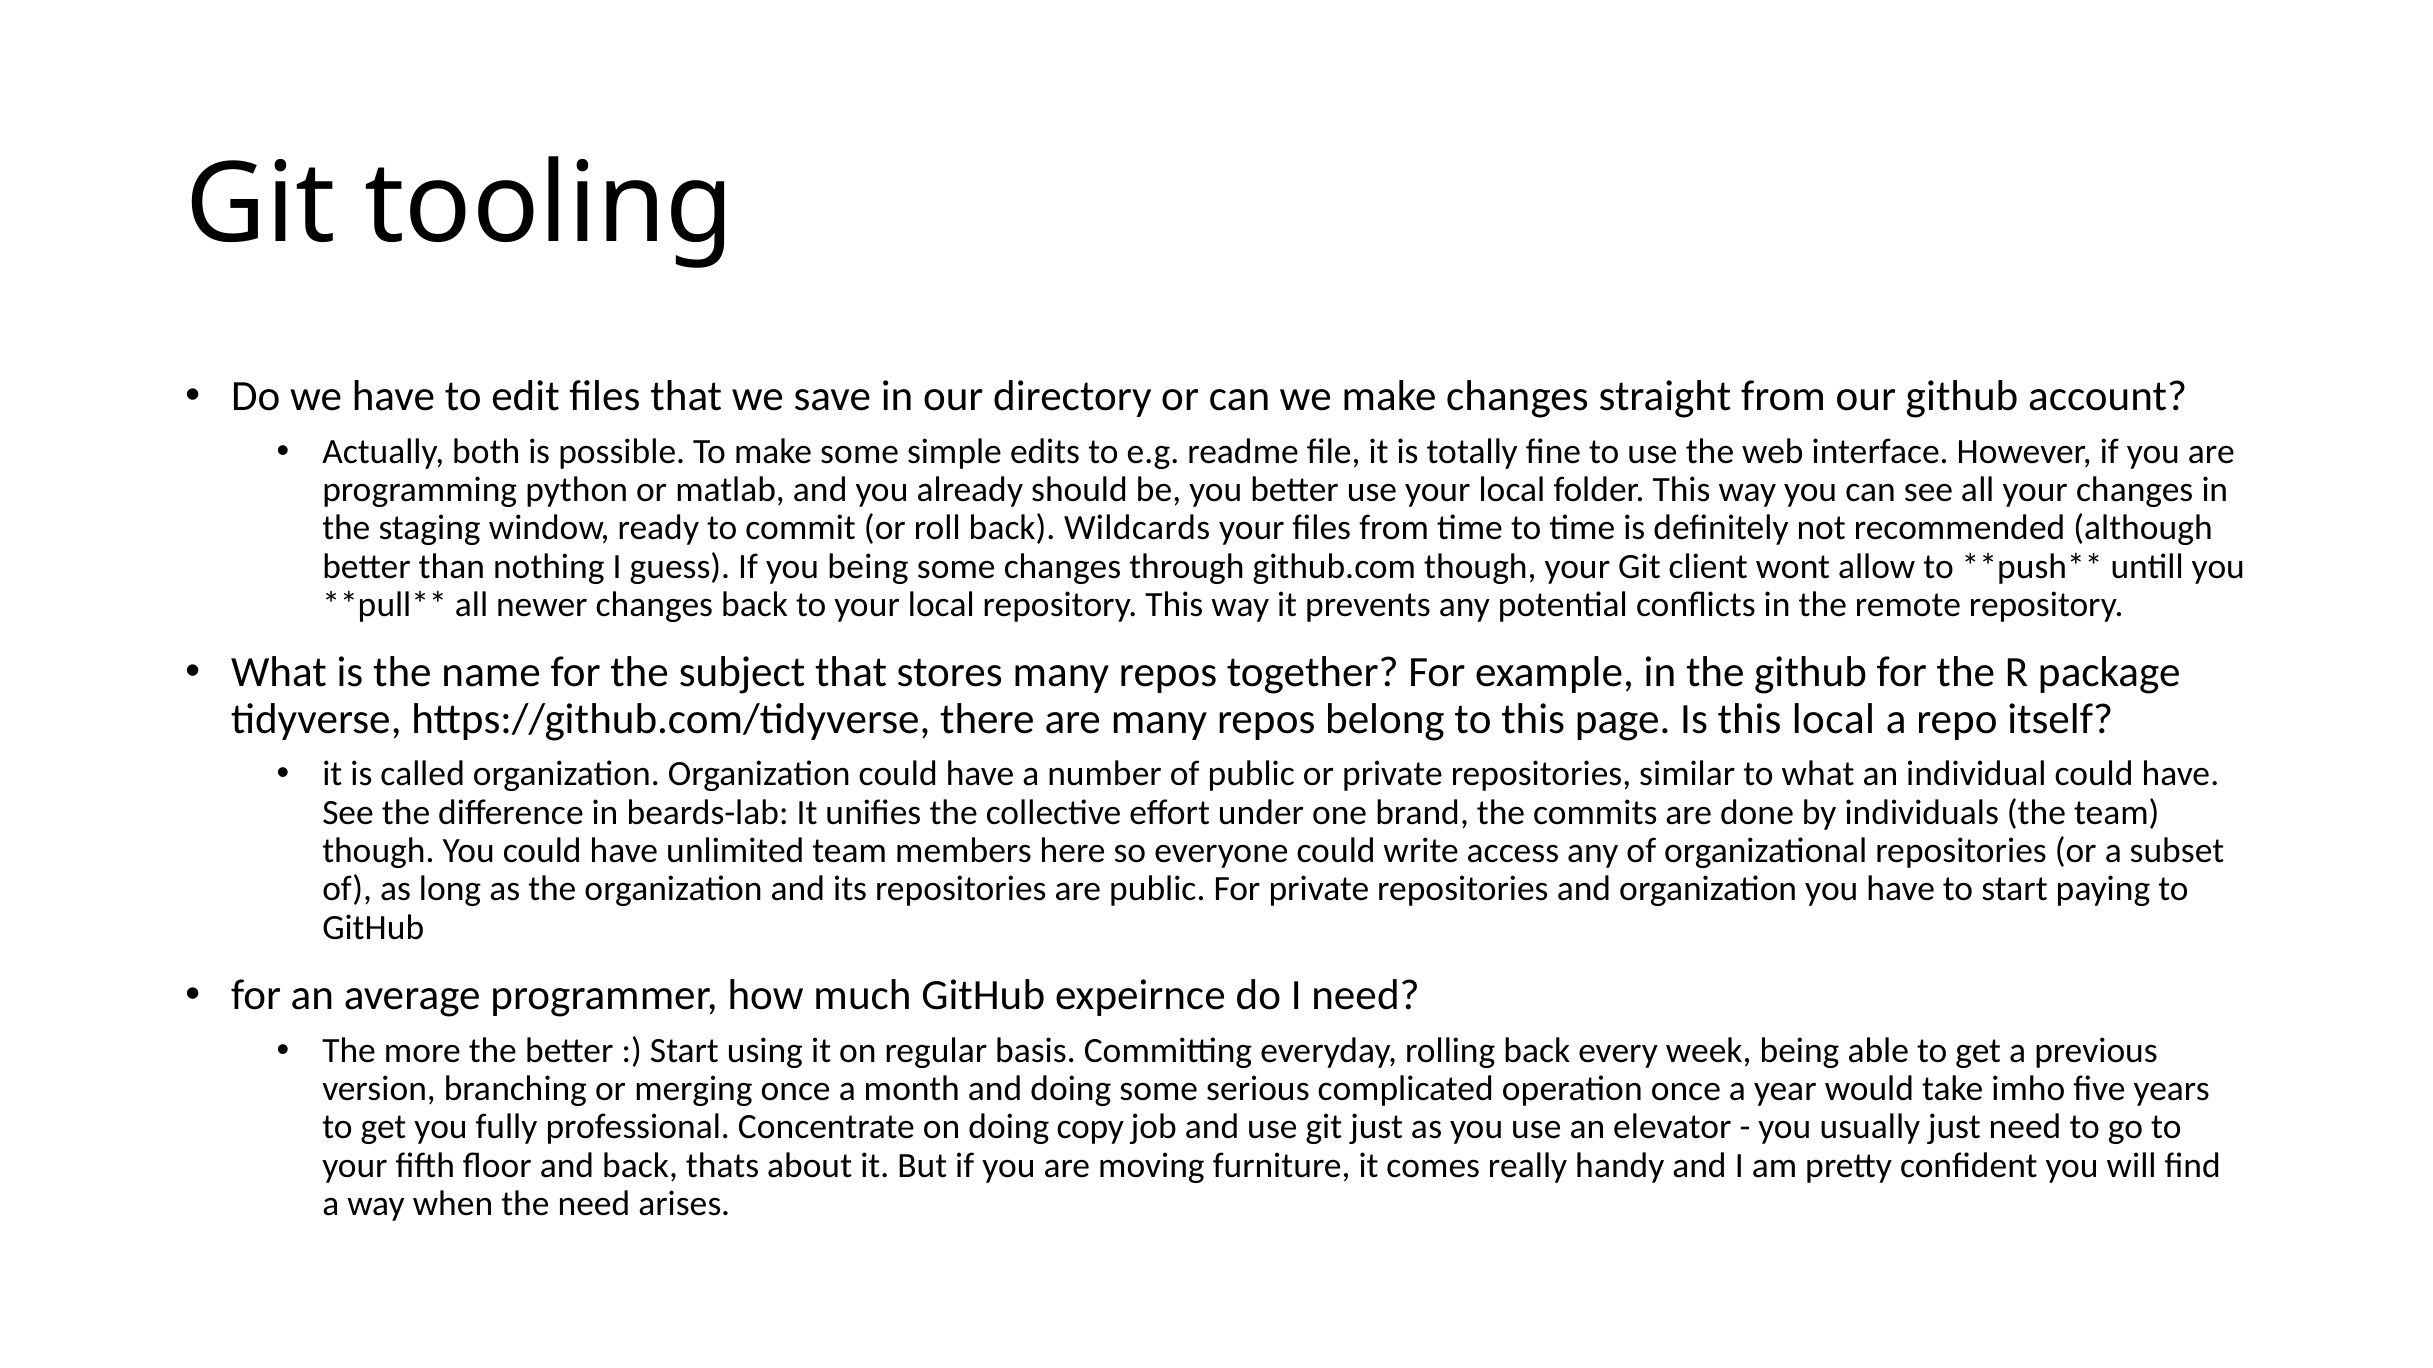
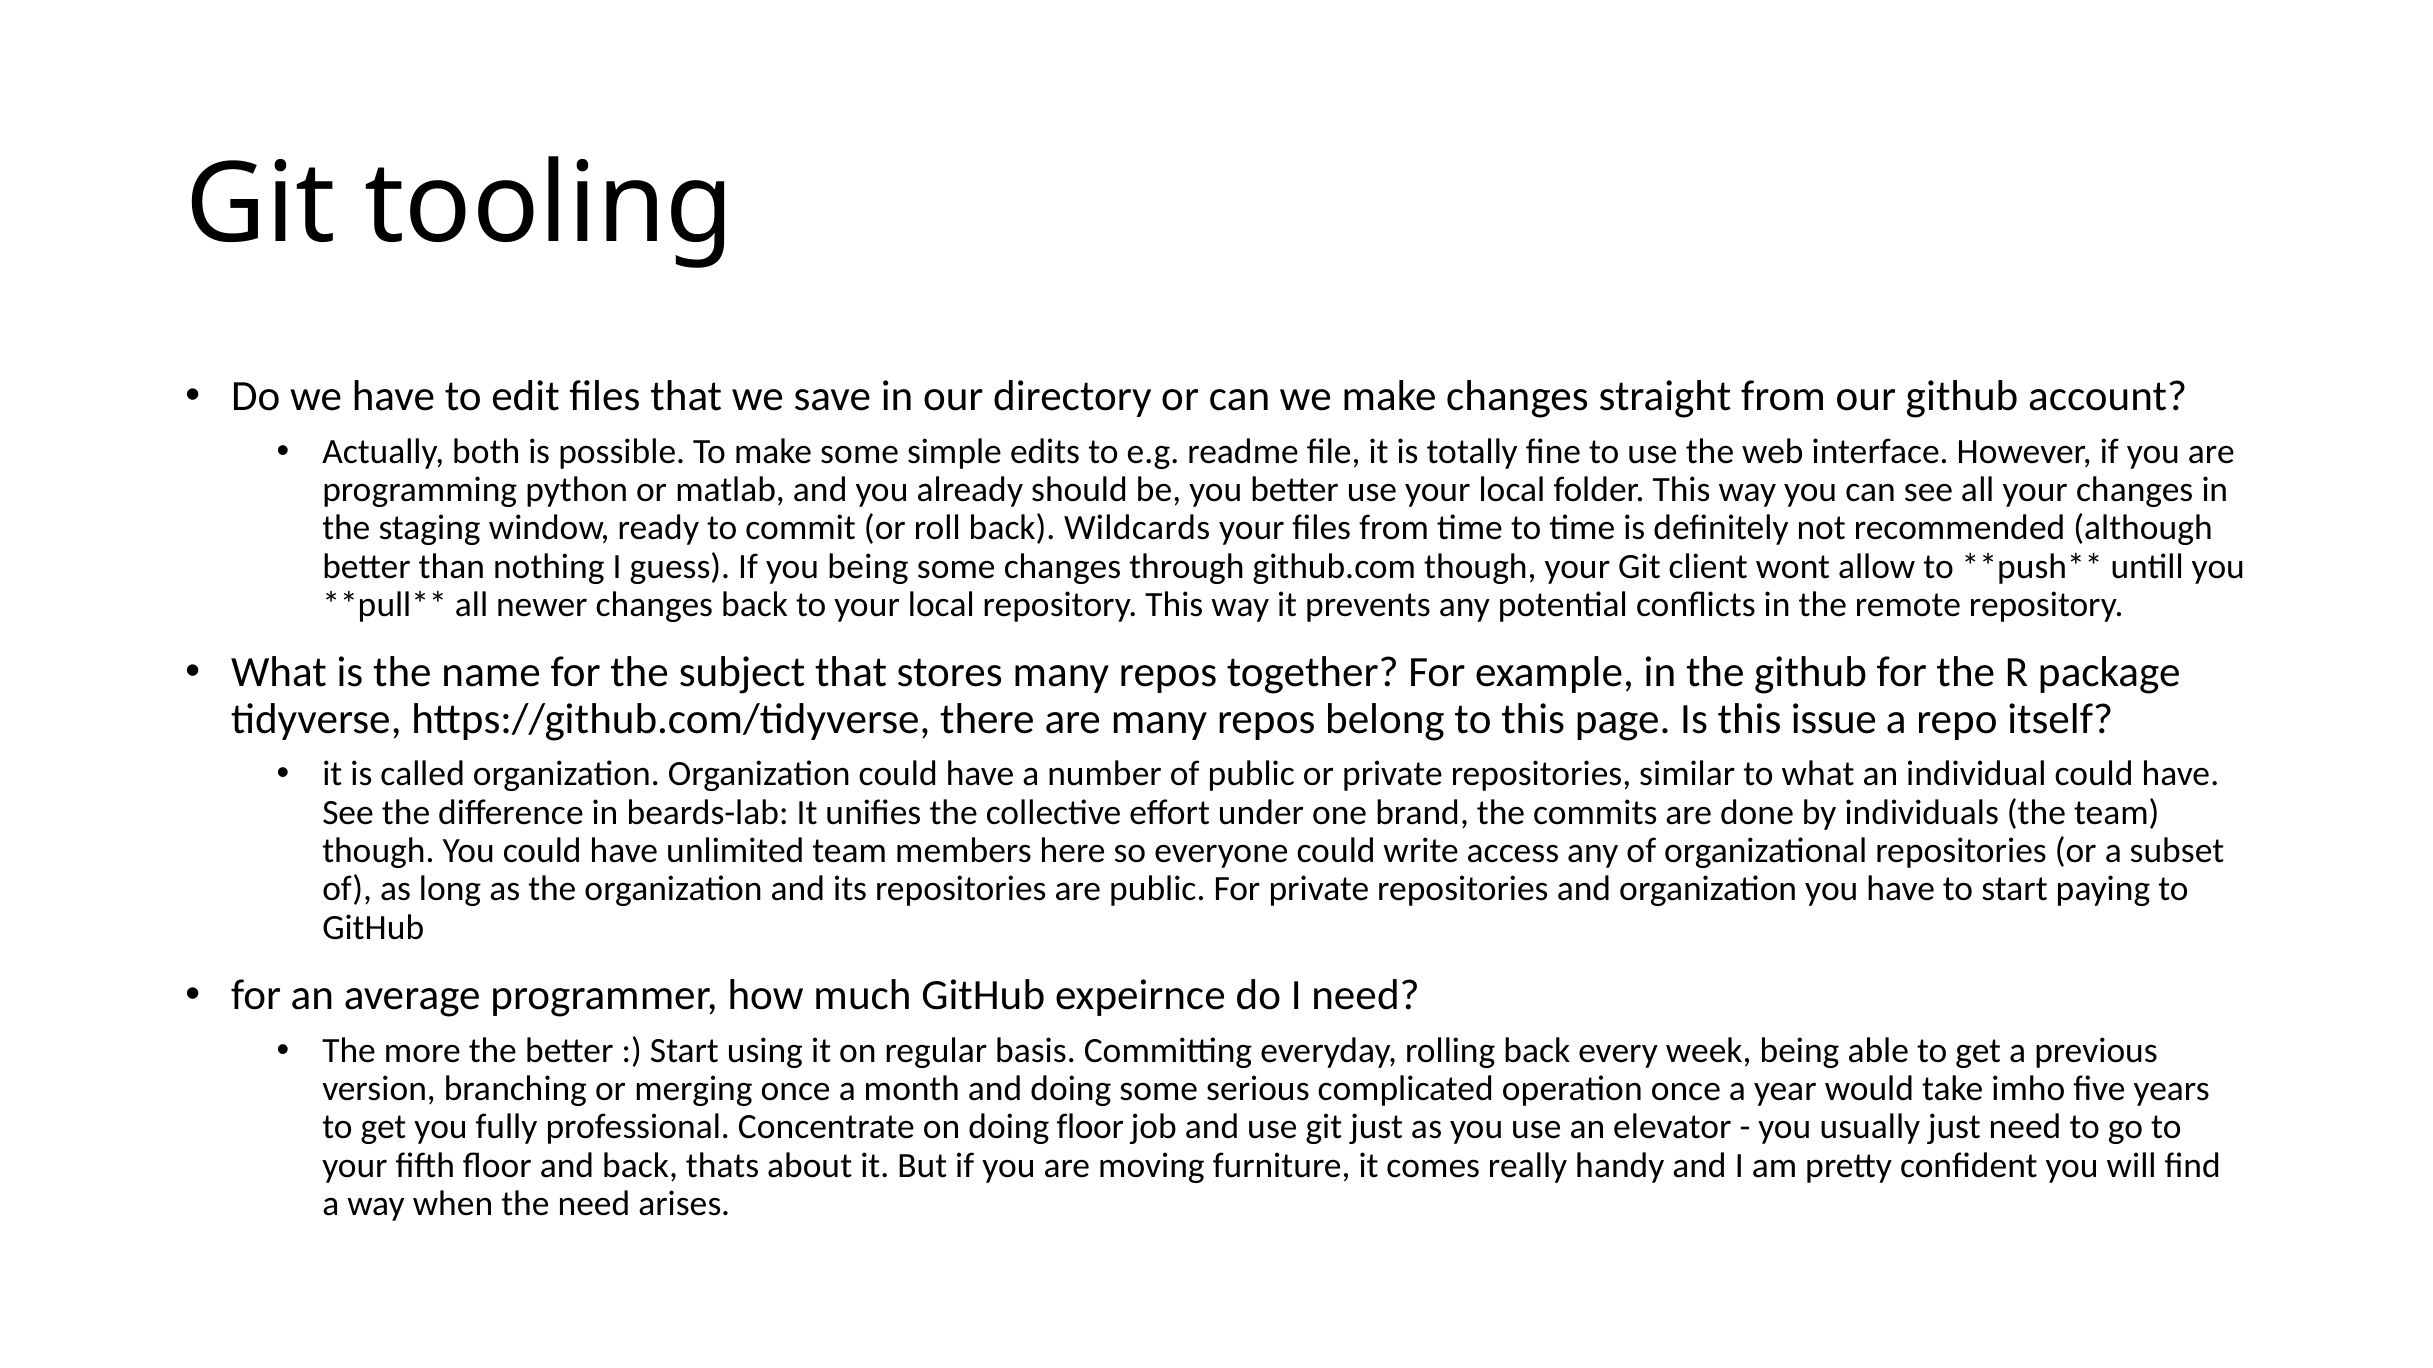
this local: local -> issue
doing copy: copy -> floor
